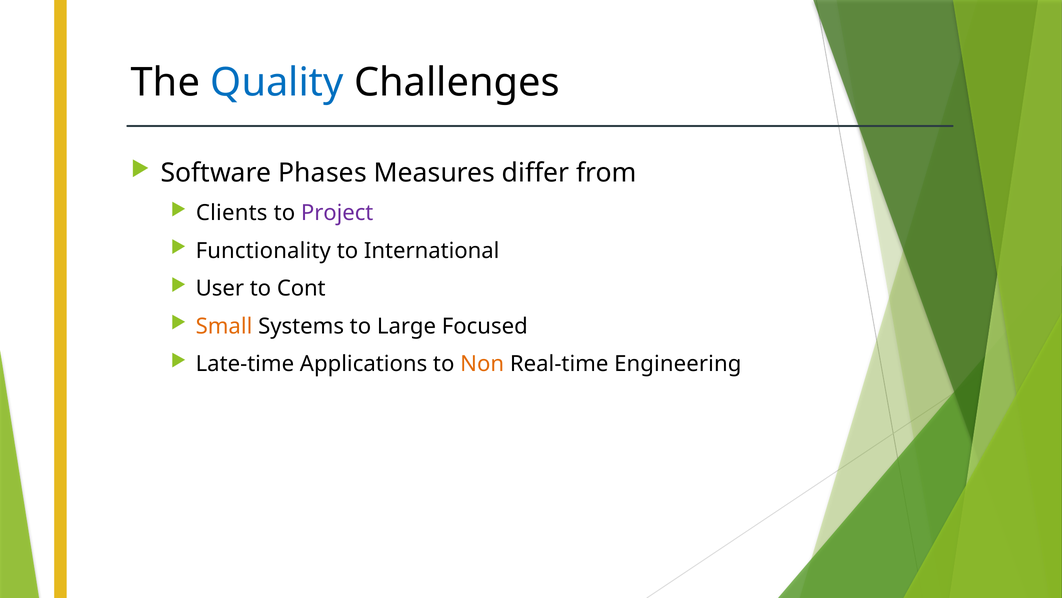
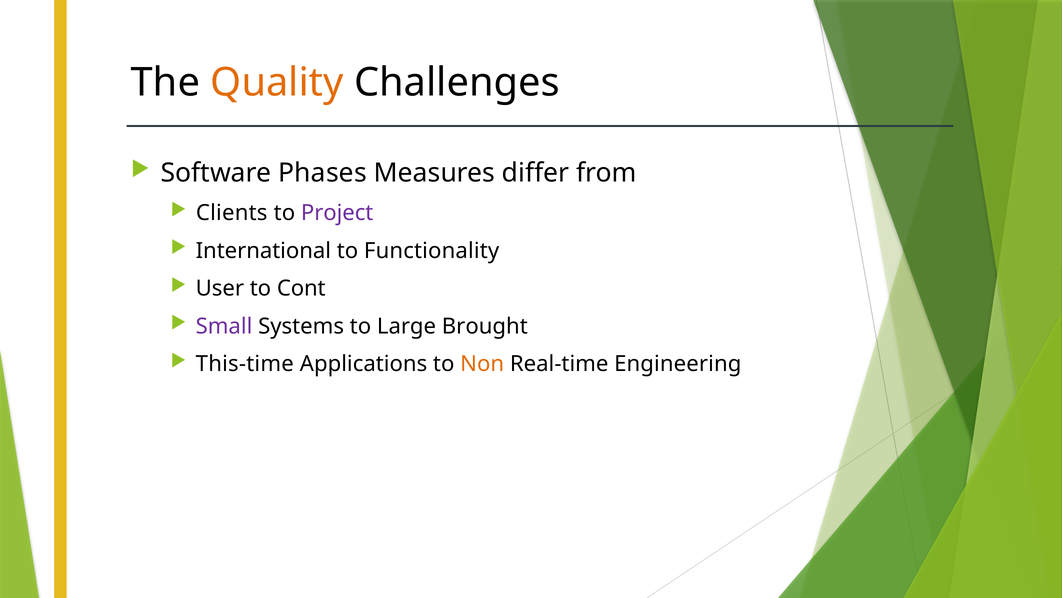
Quality colour: blue -> orange
Functionality: Functionality -> International
International: International -> Functionality
Small colour: orange -> purple
Focused: Focused -> Brought
Late-time: Late-time -> This-time
